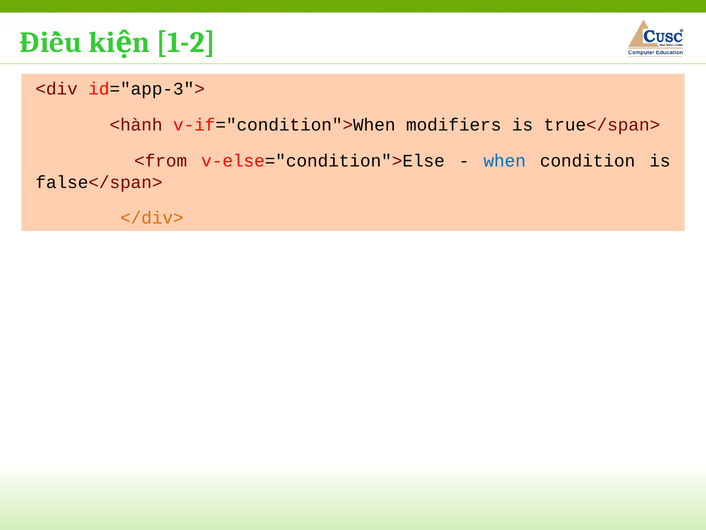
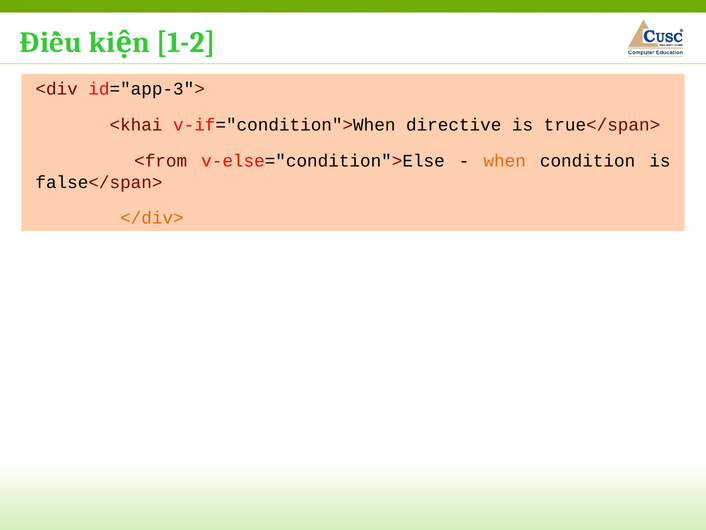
<hành: <hành -> <khai
modifiers: modifiers -> directive
when colour: blue -> orange
